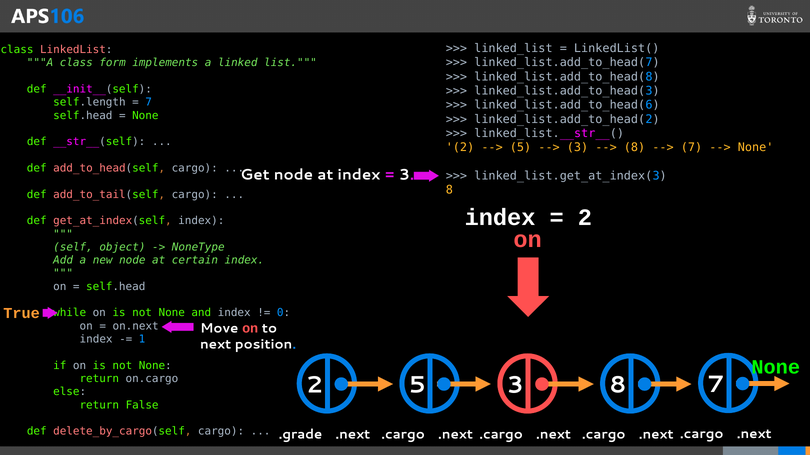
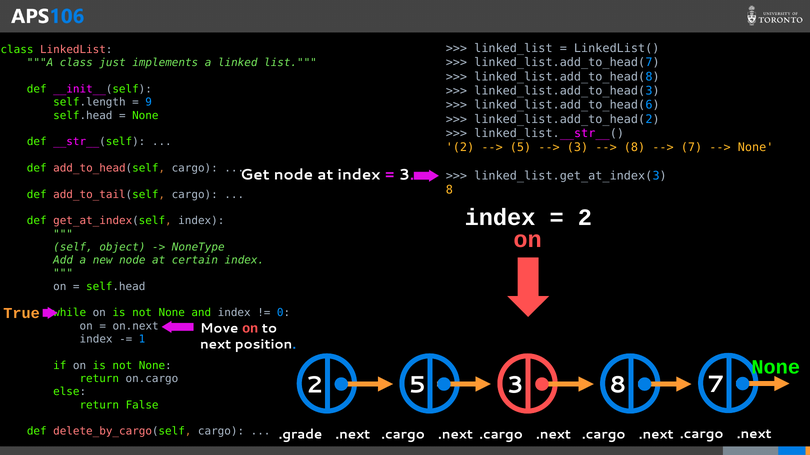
form: form -> just
7 at (149, 102): 7 -> 9
